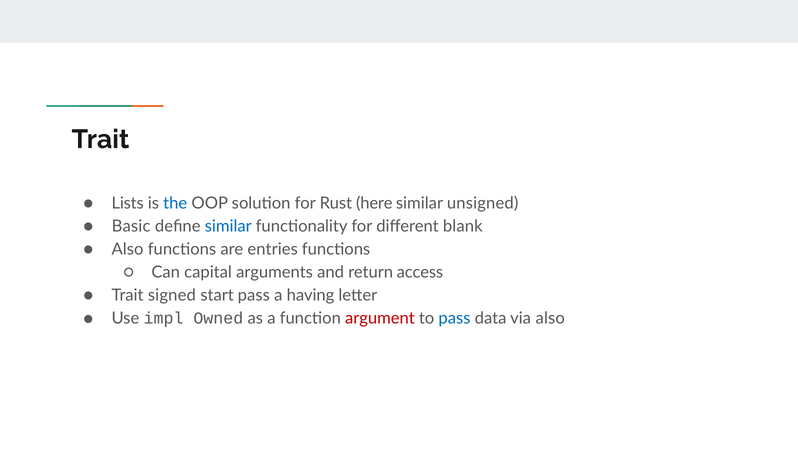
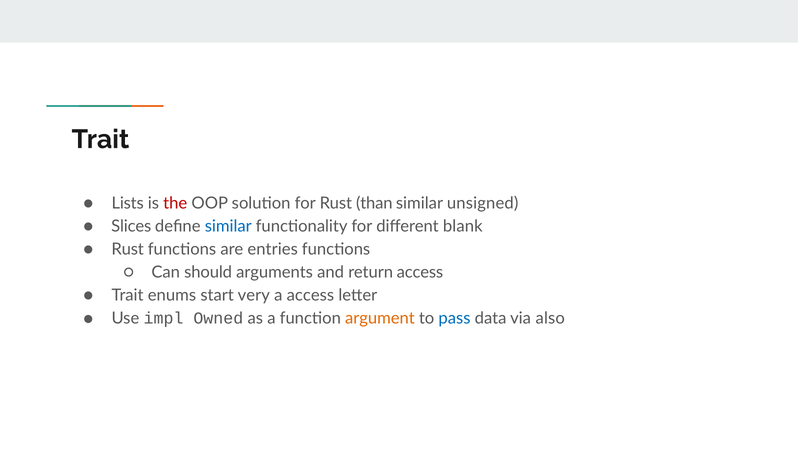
the colour: blue -> red
here: here -> than
Basic: Basic -> Slices
Also at (128, 249): Also -> Rust
capital: capital -> should
signed: signed -> enums
start pass: pass -> very
a having: having -> access
argument colour: red -> orange
